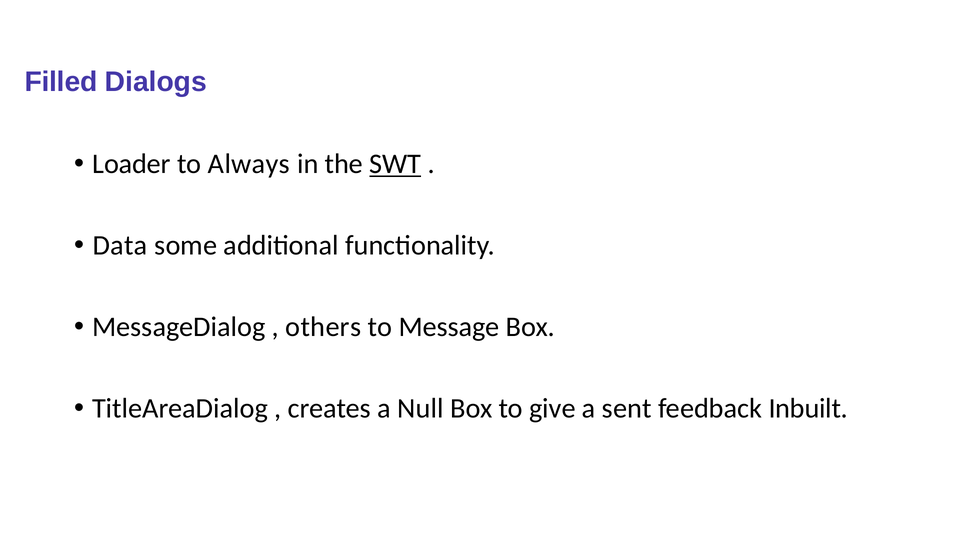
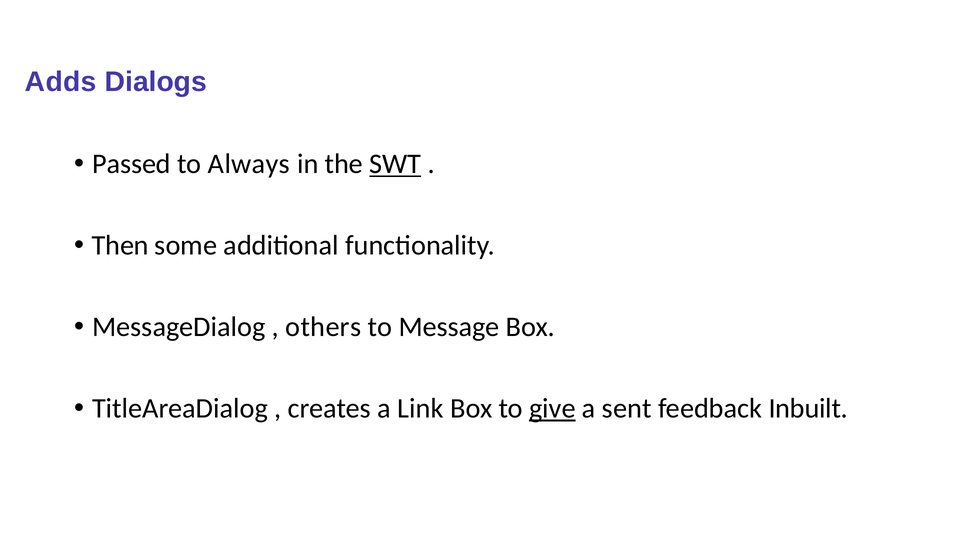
Filled: Filled -> Adds
Loader: Loader -> Passed
Data: Data -> Then
Null: Null -> Link
give underline: none -> present
